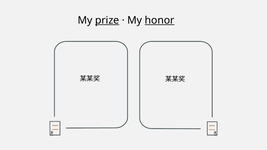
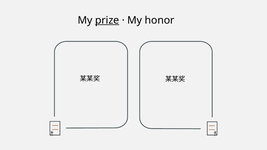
honor underline: present -> none
